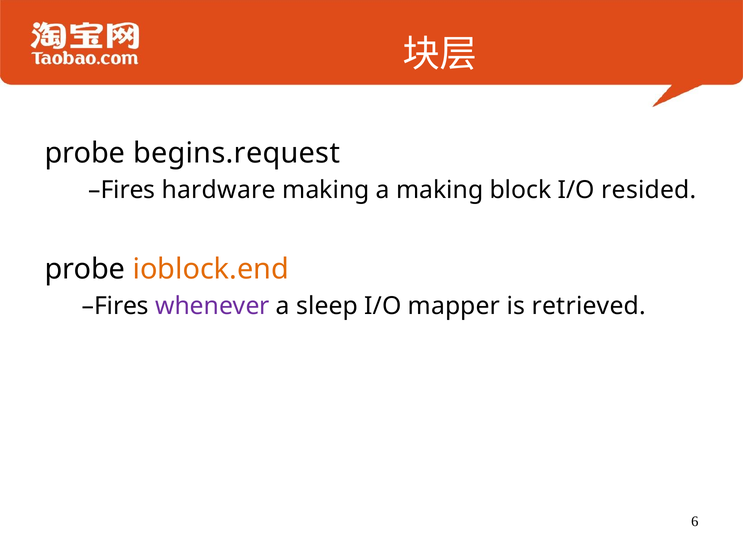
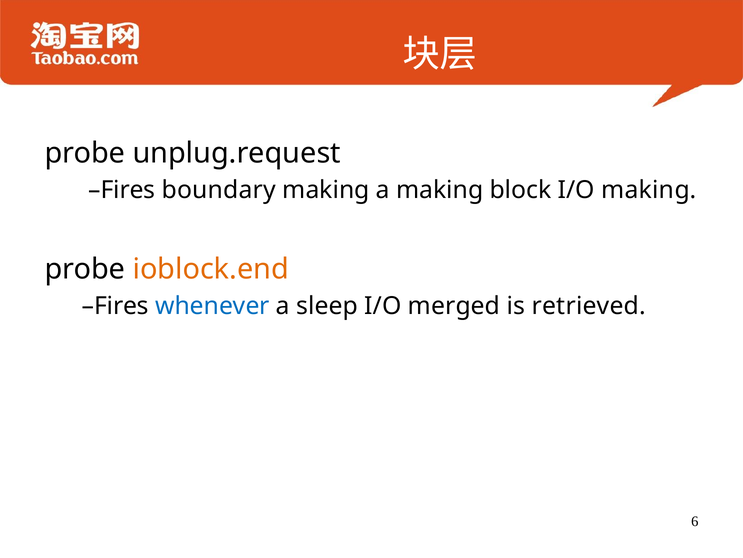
begins.request: begins.request -> unplug.request
hardware: hardware -> boundary
I/O resided: resided -> making
whenever colour: purple -> blue
mapper: mapper -> merged
